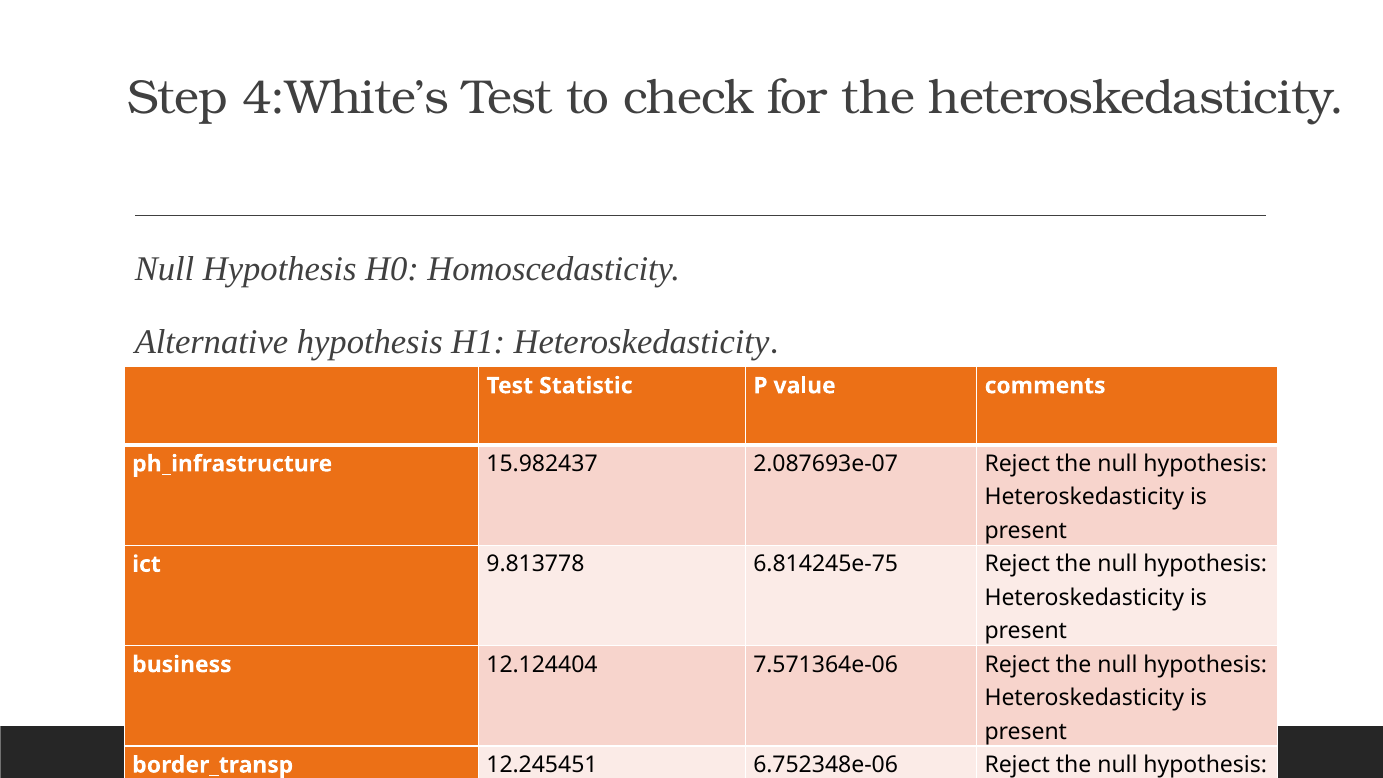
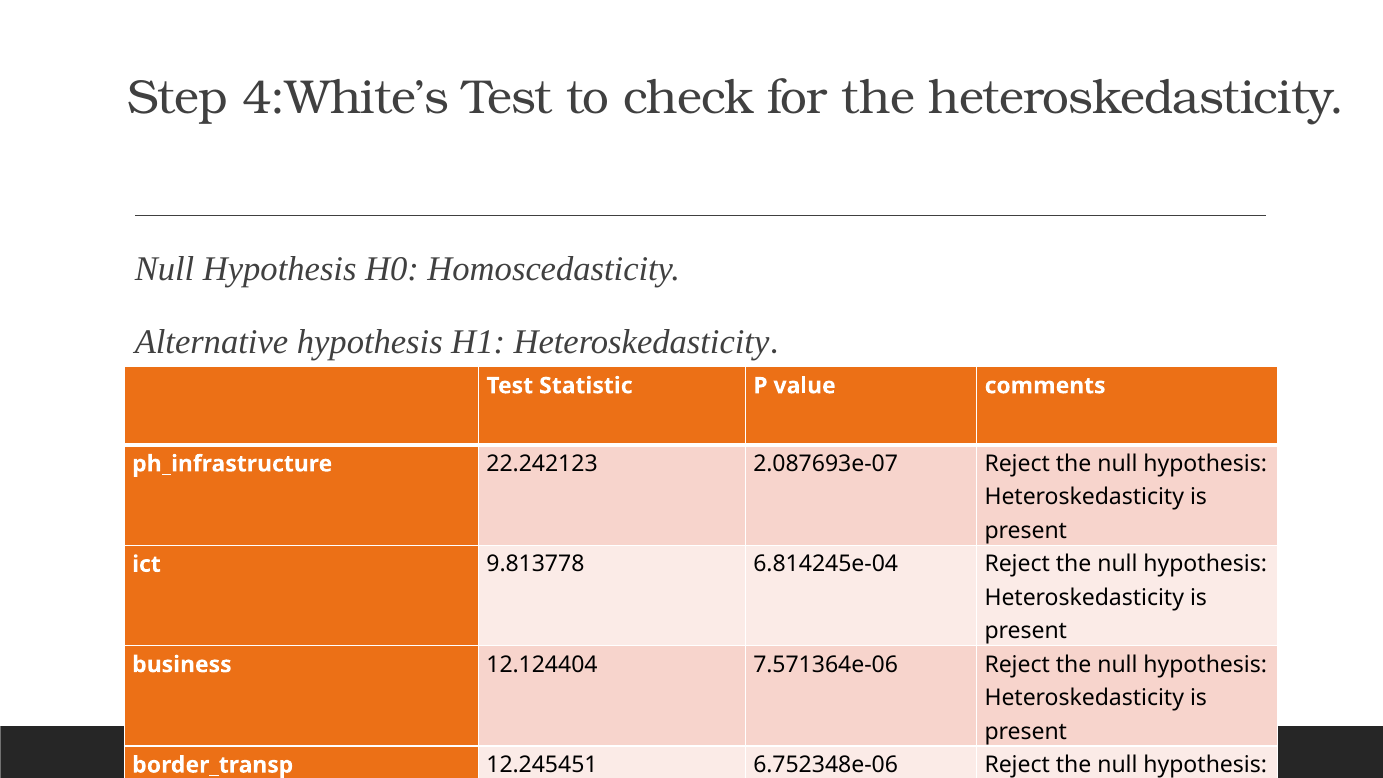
15.982437: 15.982437 -> 22.242123
6.814245e-75: 6.814245e-75 -> 6.814245e-04
